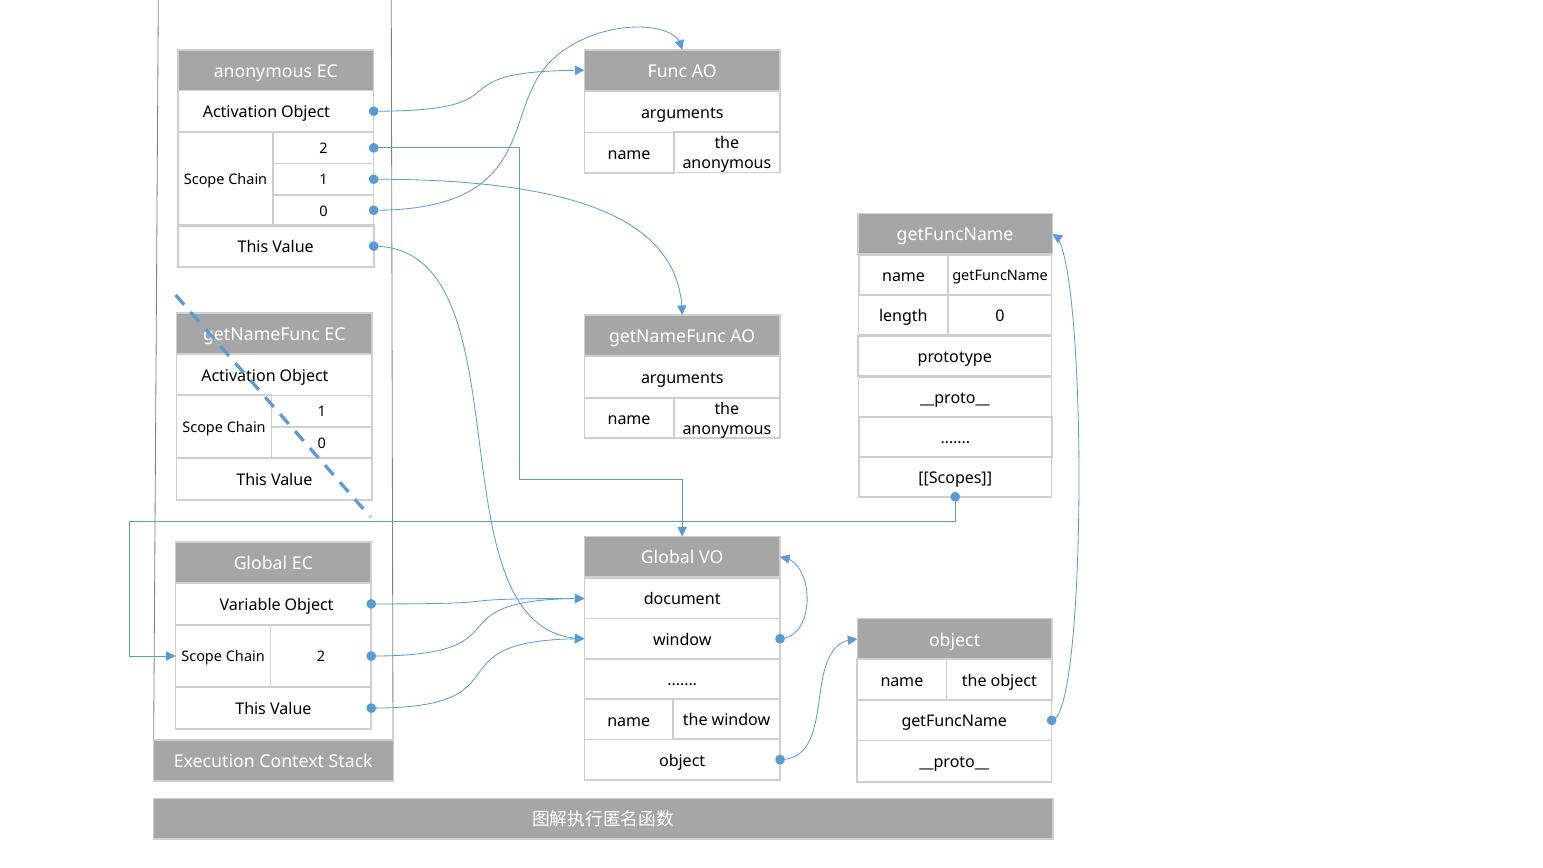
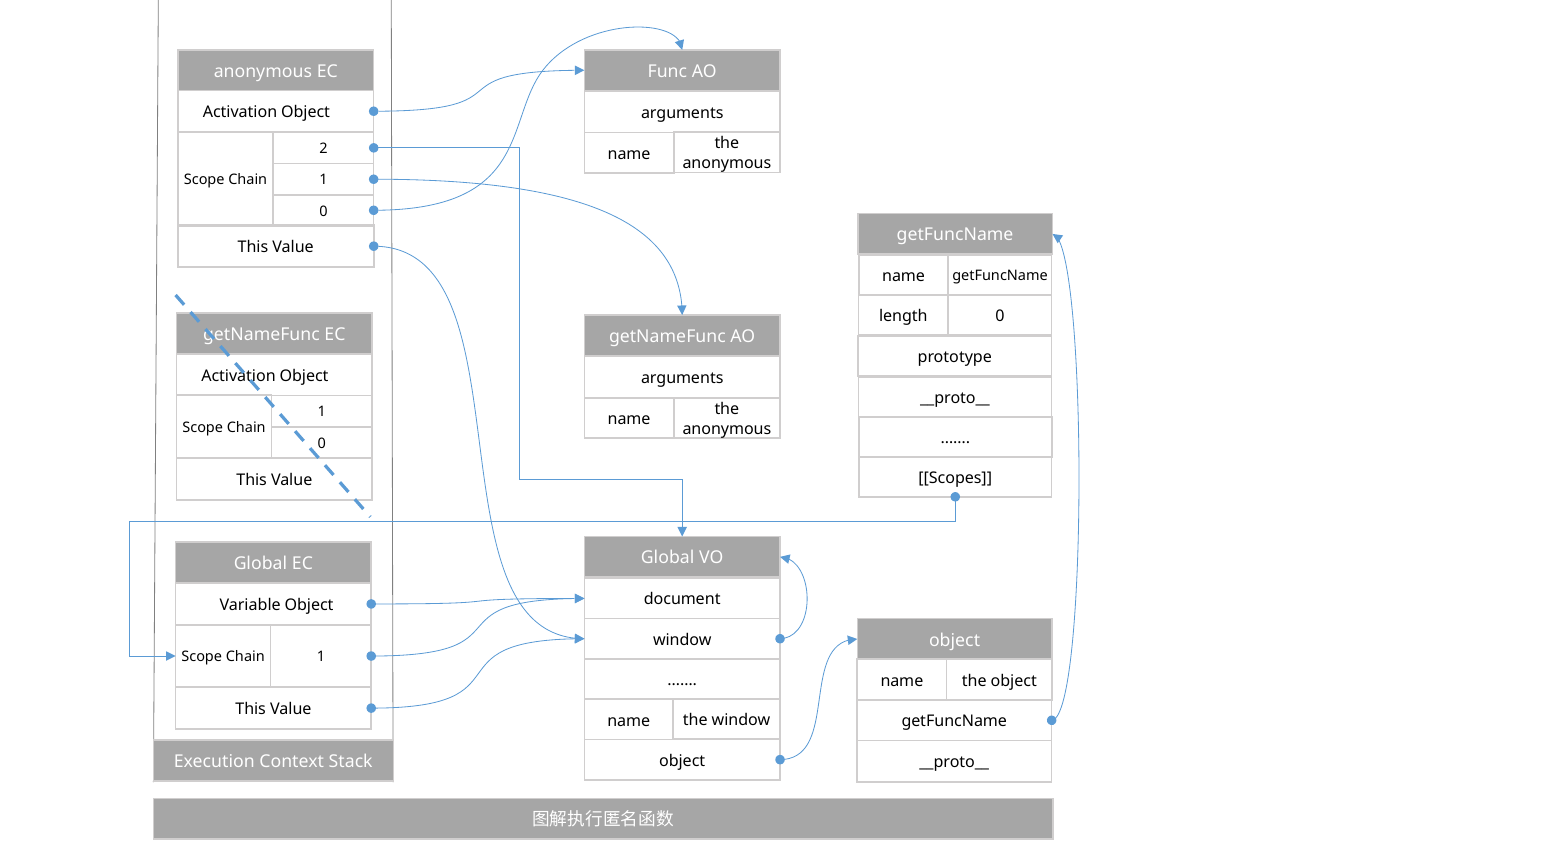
2 at (321, 657): 2 -> 1
